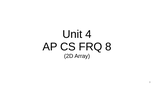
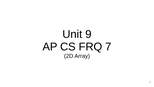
4: 4 -> 9
8: 8 -> 7
